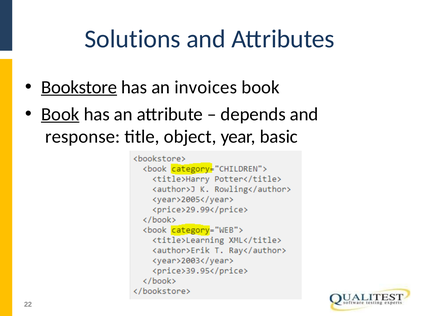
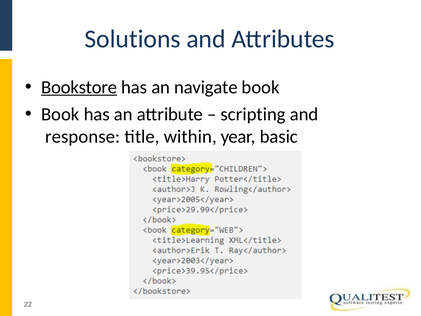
invoices: invoices -> navigate
Book at (60, 114) underline: present -> none
depends: depends -> scripting
object: object -> within
